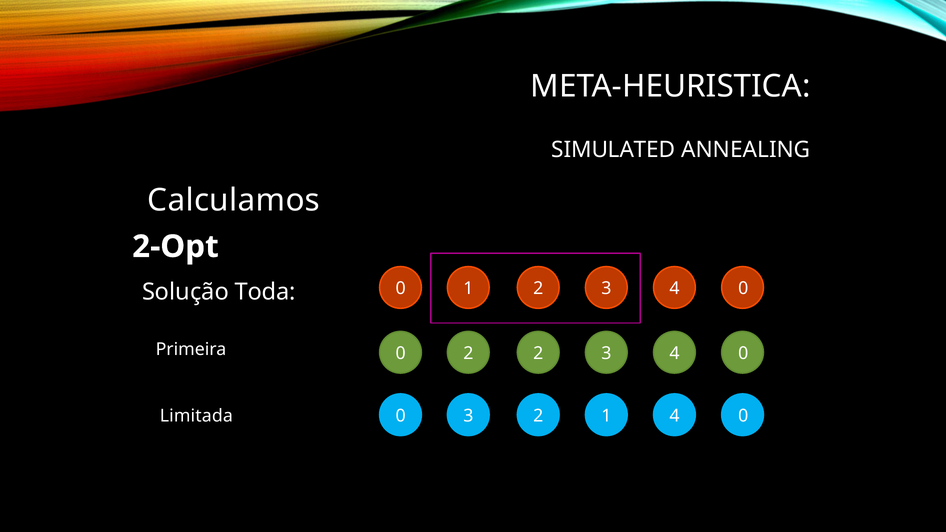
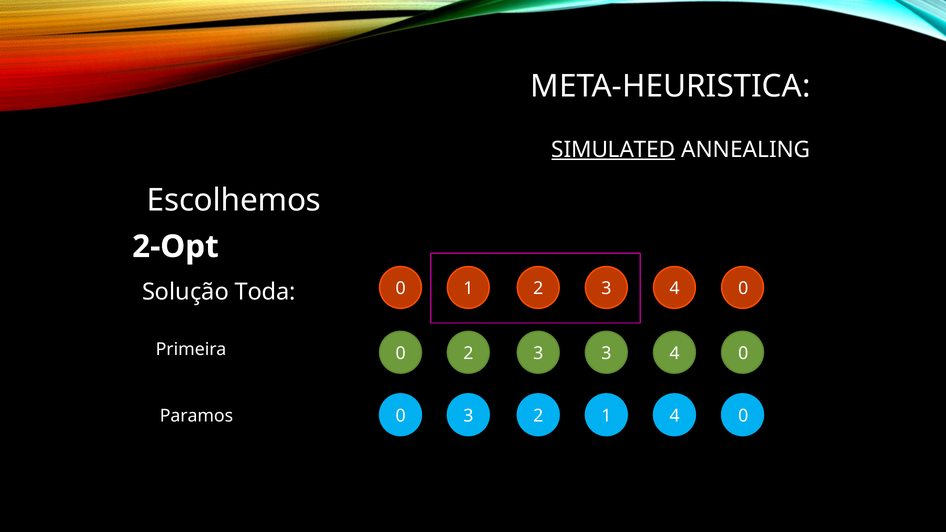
SIMULATED underline: none -> present
Calculamos: Calculamos -> Escolhemos
0 2 2: 2 -> 3
Limitada: Limitada -> Paramos
